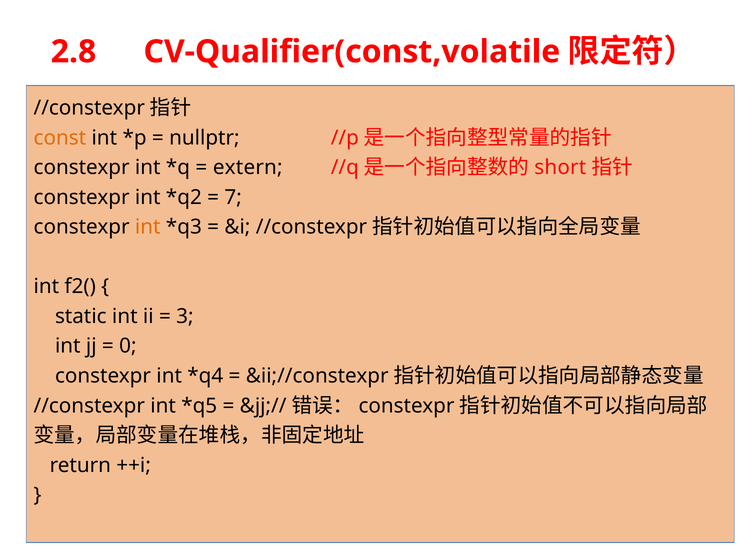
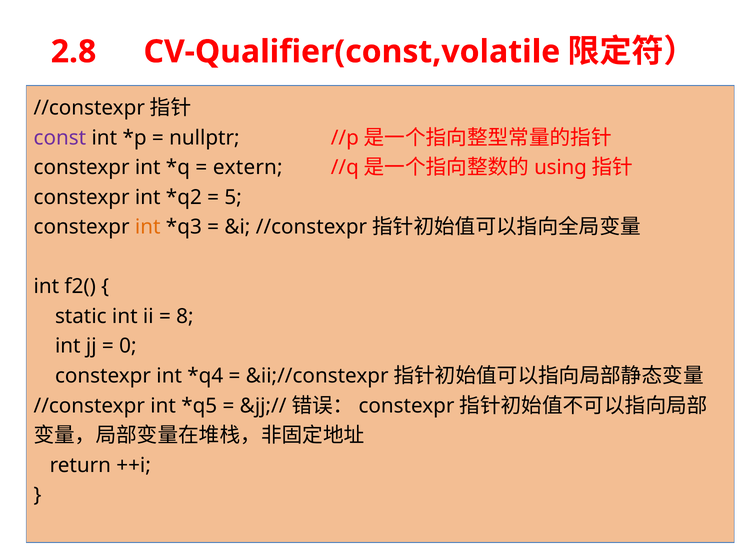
const colour: orange -> purple
short: short -> using
7: 7 -> 5
3: 3 -> 8
